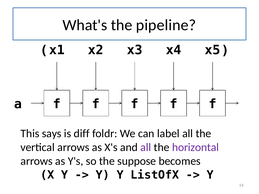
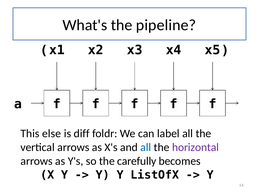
says: says -> else
all at (146, 148) colour: purple -> blue
suppose: suppose -> carefully
